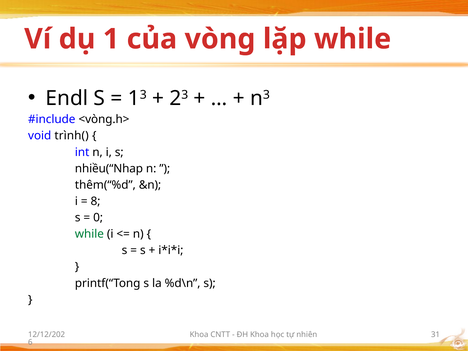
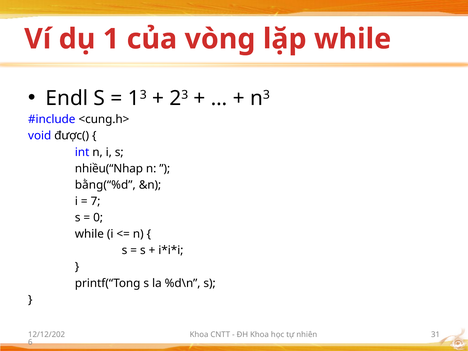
<vòng.h>: <vòng.h> -> <cung.h>
trình(: trình( -> được(
thêm(“%d: thêm(“%d -> bằng(“%d
8: 8 -> 7
while at (89, 234) colour: green -> black
